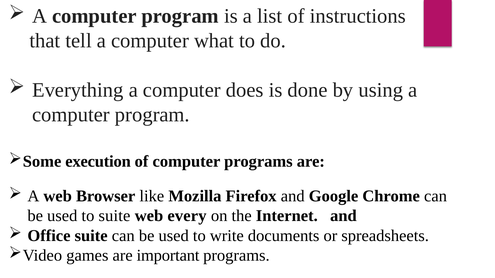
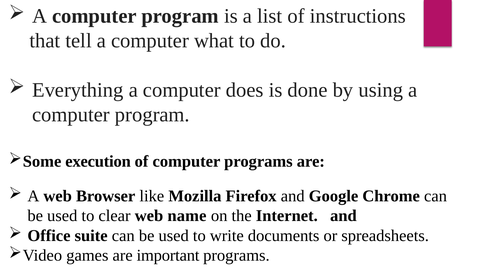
to suite: suite -> clear
every: every -> name
